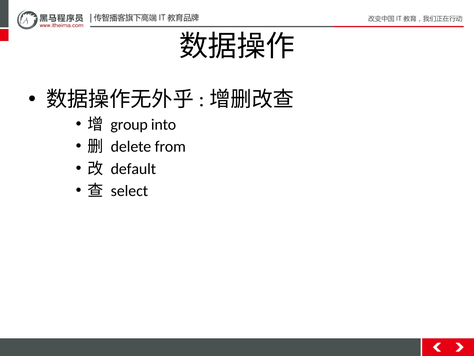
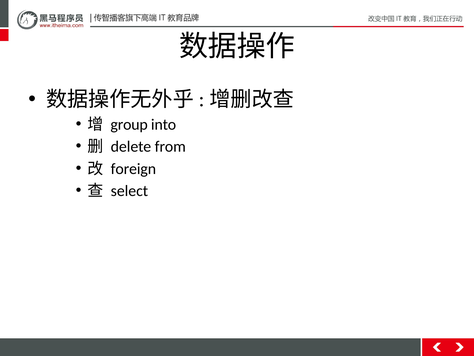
default: default -> foreign
